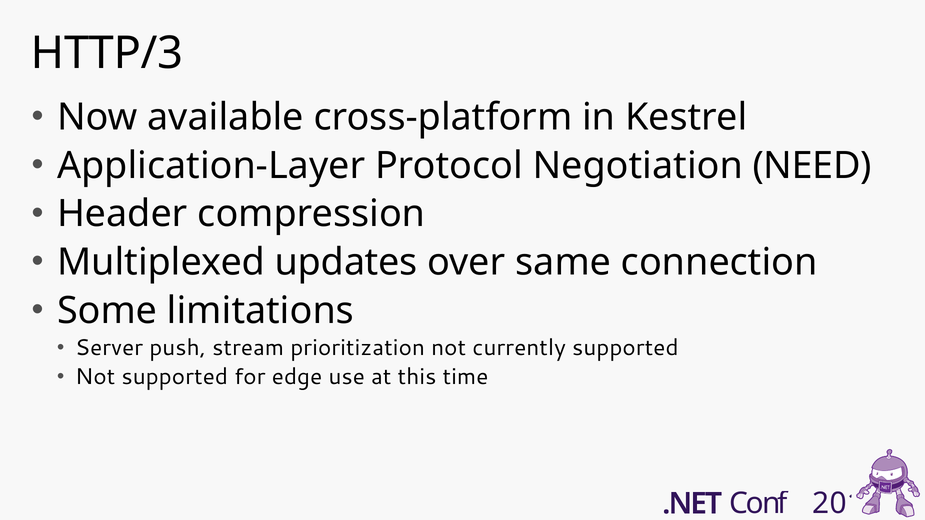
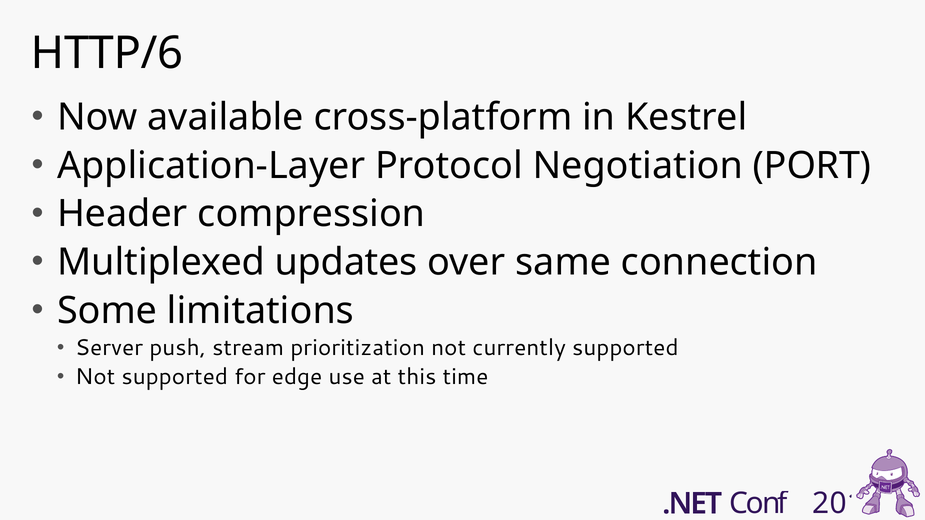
HTTP/3: HTTP/3 -> HTTP/6
NEED: NEED -> PORT
